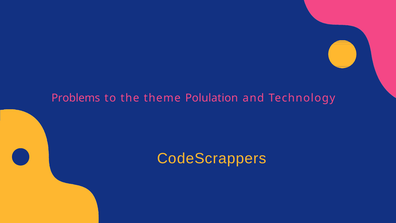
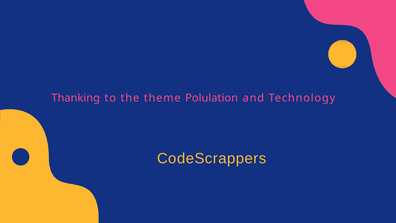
Problems: Problems -> Thanking
